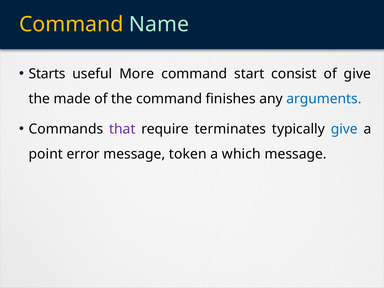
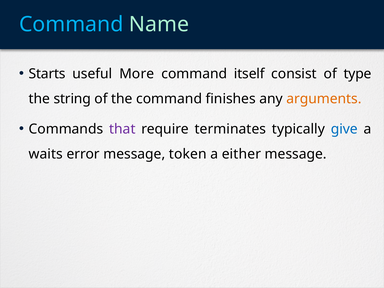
Command at (71, 24) colour: yellow -> light blue
start: start -> itself
of give: give -> type
made: made -> string
arguments colour: blue -> orange
point: point -> waits
which: which -> either
